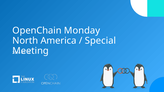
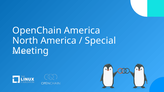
OpenChain Monday: Monday -> America
